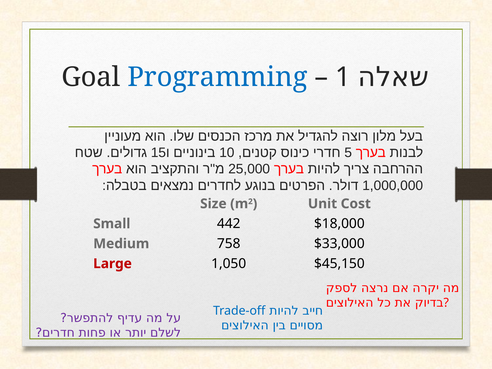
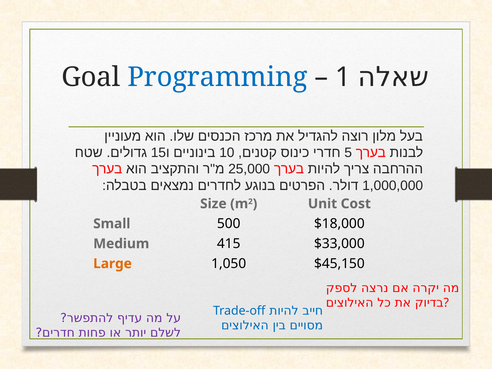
442: 442 -> 500
758: 758 -> 415
Large colour: red -> orange
